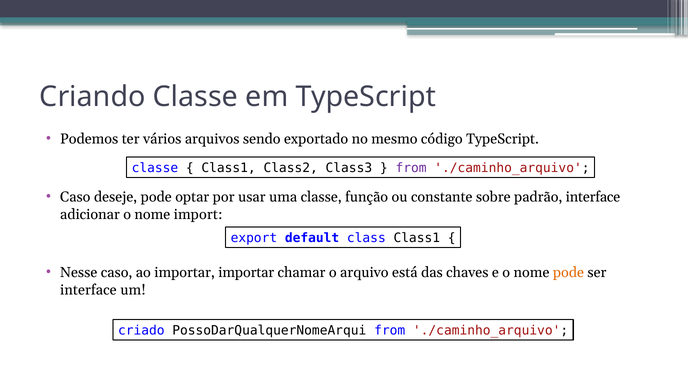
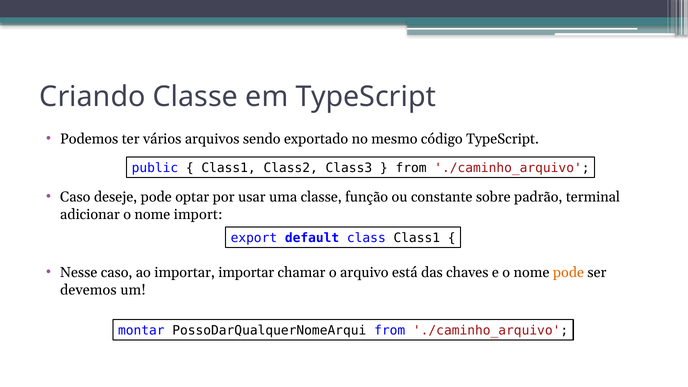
classe at (155, 168): classe -> public
from at (411, 168) colour: purple -> black
padrão interface: interface -> terminal
interface at (88, 290): interface -> devemos
criado: criado -> montar
